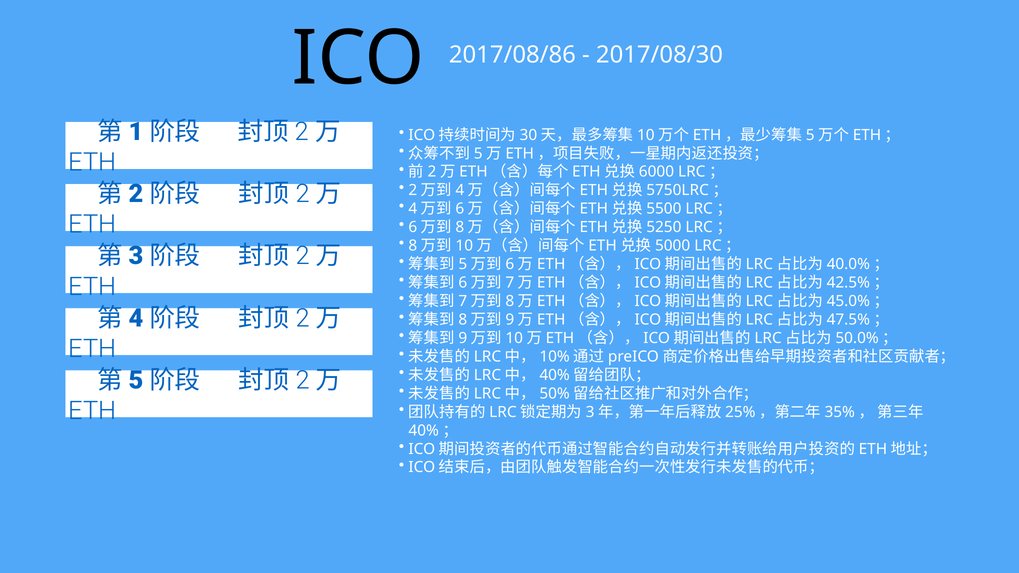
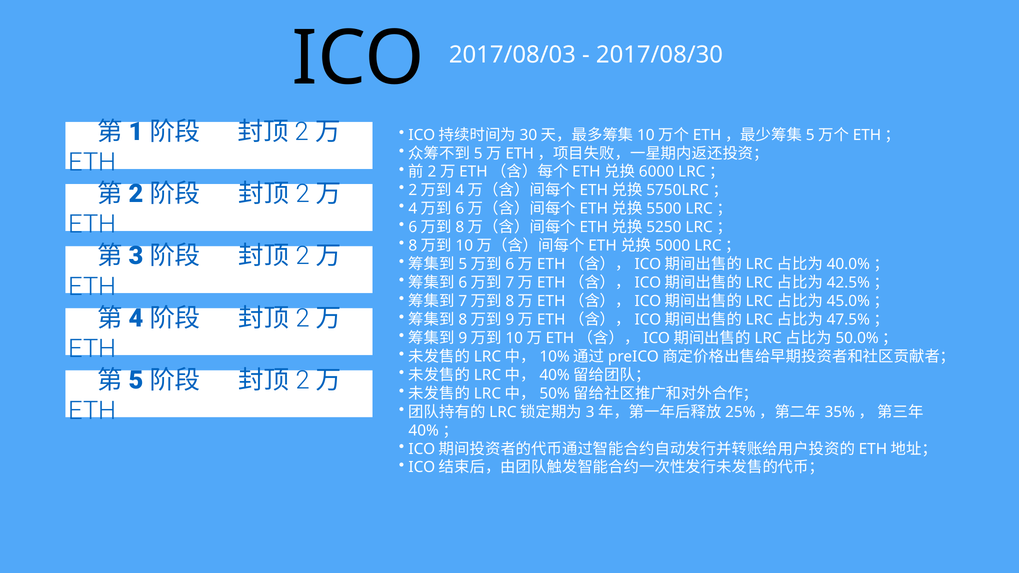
2017/08/86: 2017/08/86 -> 2017/08/03
